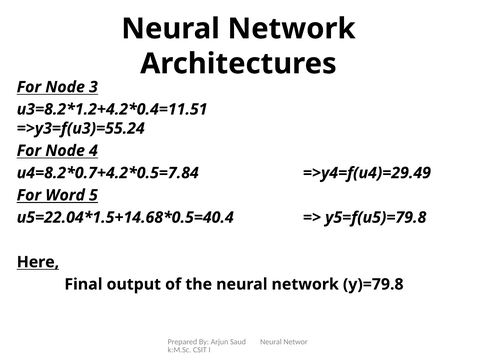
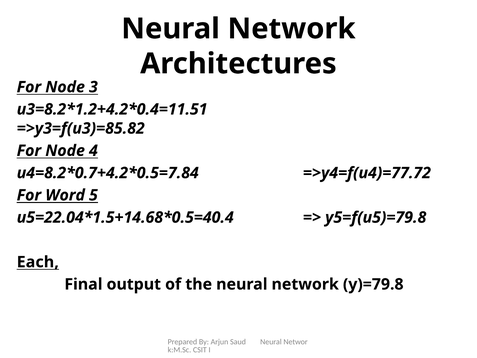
=>y3=f(u3)=55.24: =>y3=f(u3)=55.24 -> =>y3=f(u3)=85.82
=>y4=f(u4)=29.49: =>y4=f(u4)=29.49 -> =>y4=f(u4)=77.72
Here: Here -> Each
